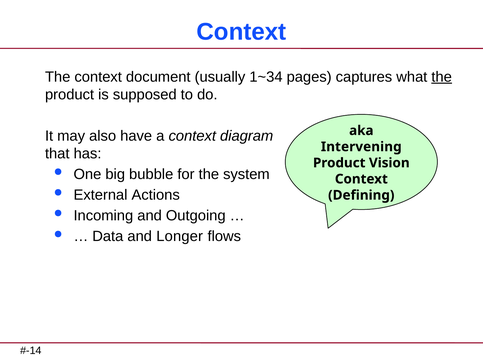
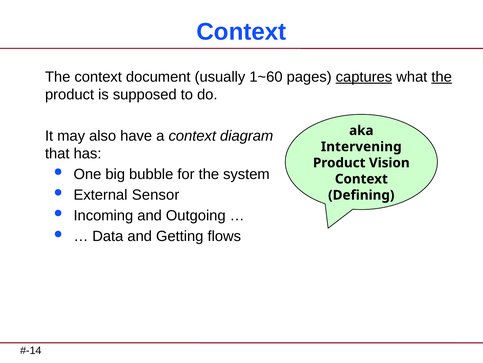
1~34: 1~34 -> 1~60
captures underline: none -> present
Actions: Actions -> Sensor
Longer: Longer -> Getting
